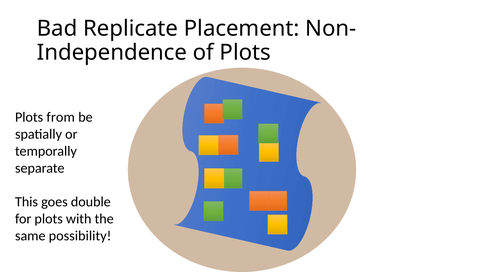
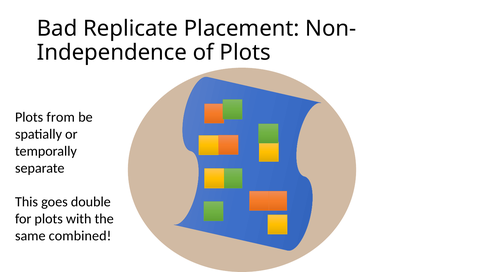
possibility: possibility -> combined
